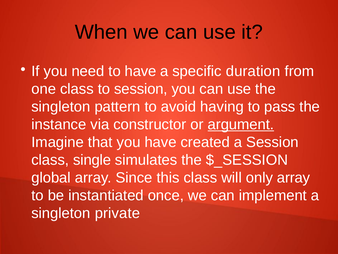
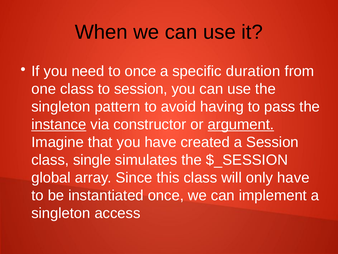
to have: have -> once
instance underline: none -> present
only array: array -> have
private: private -> access
